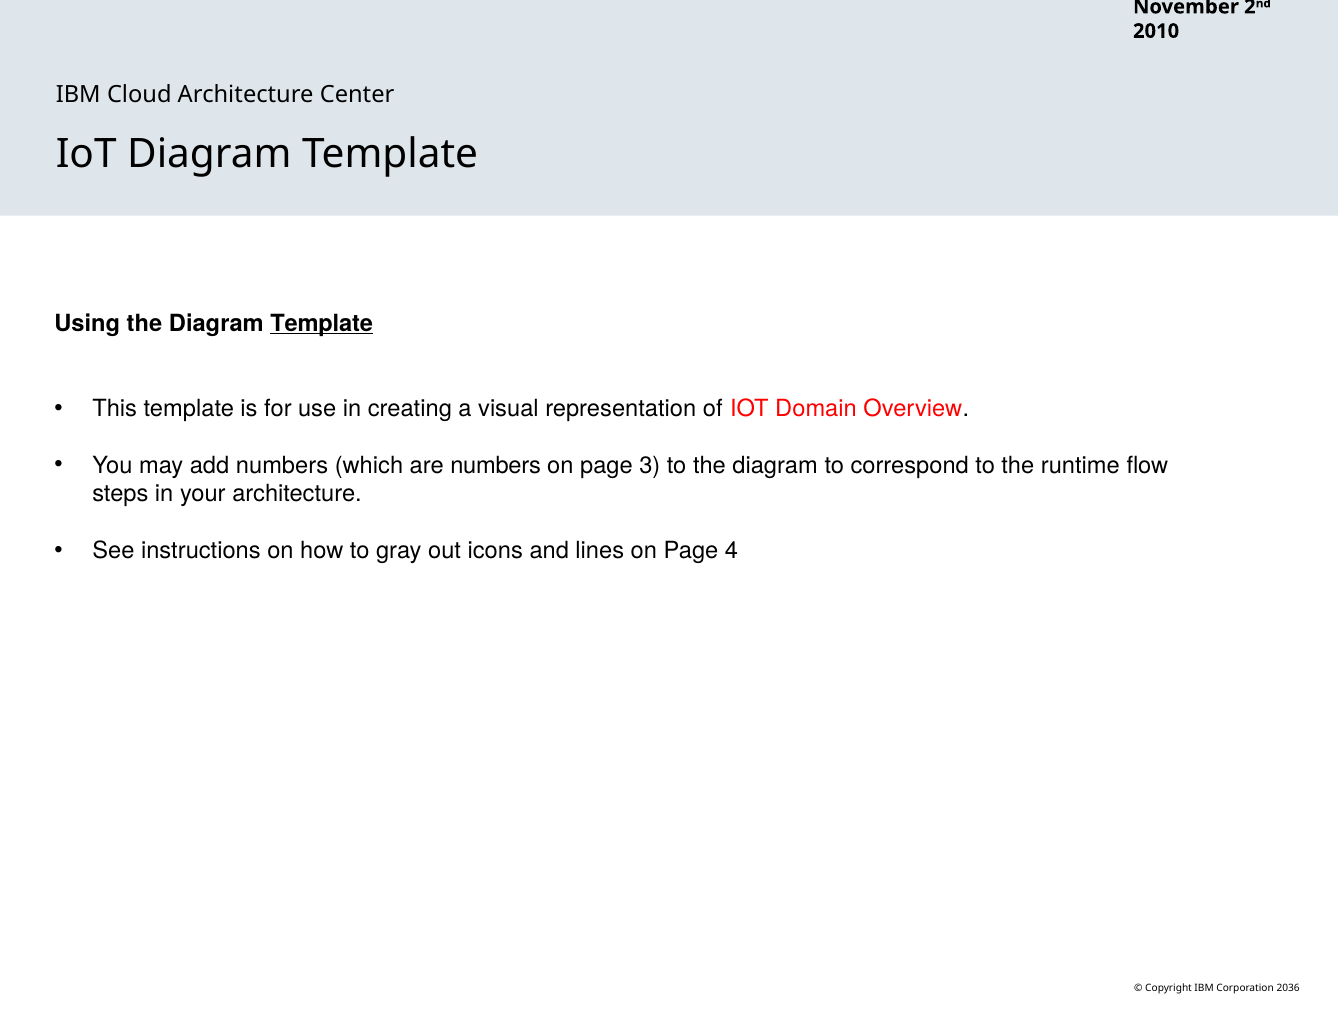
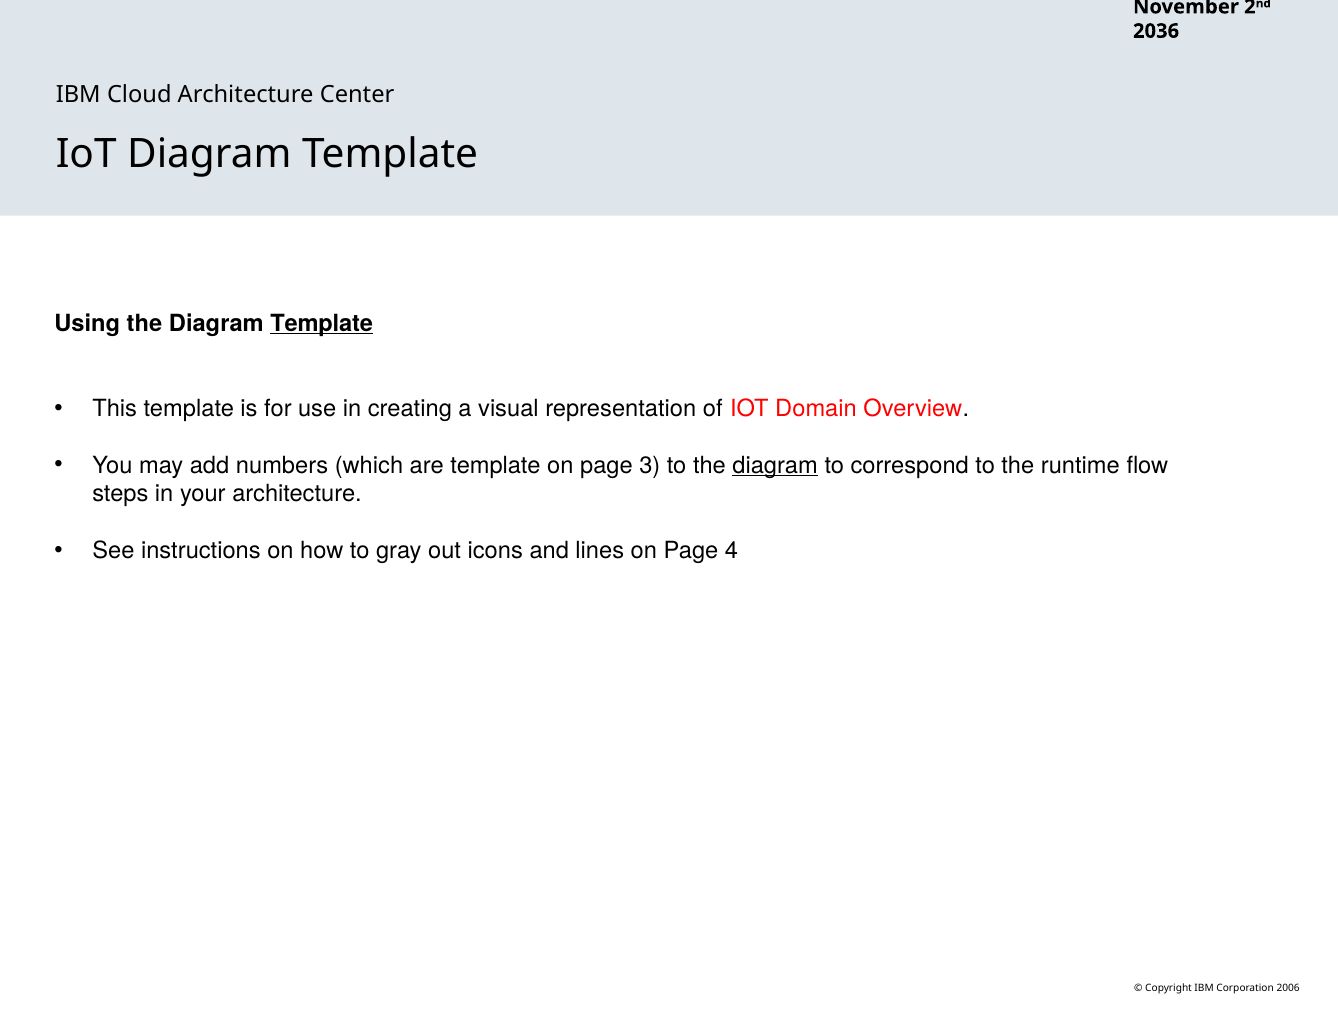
2010: 2010 -> 2036
are numbers: numbers -> template
diagram at (775, 465) underline: none -> present
2036: 2036 -> 2006
